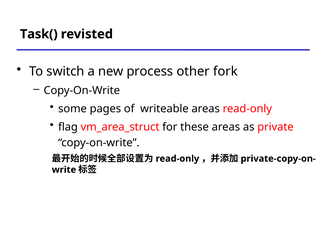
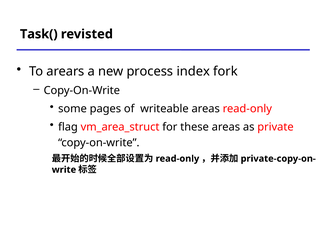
switch: switch -> arears
other: other -> index
